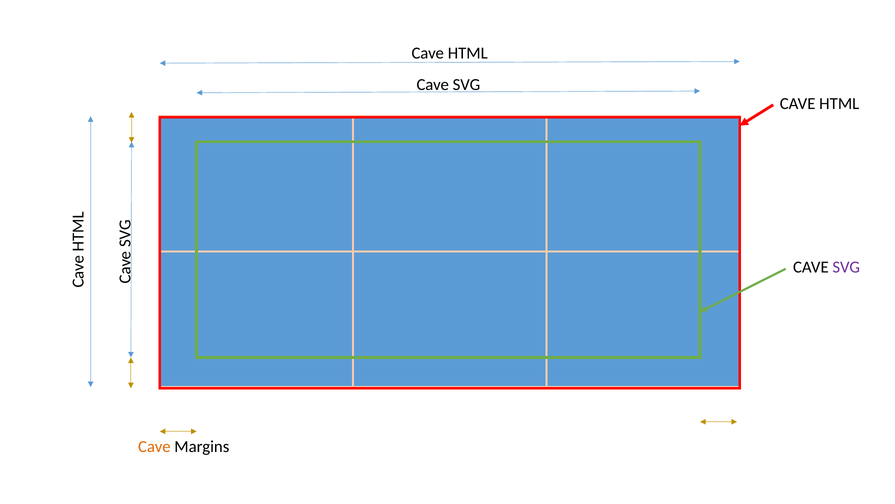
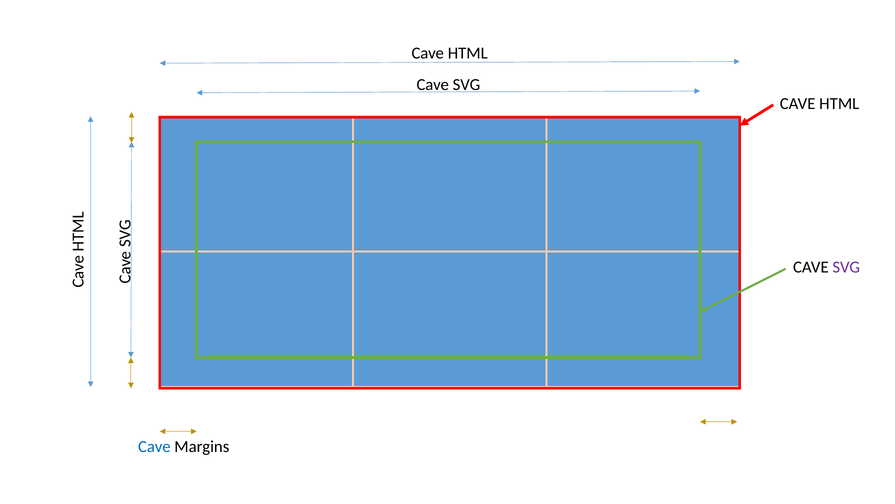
Cave at (154, 446) colour: orange -> blue
